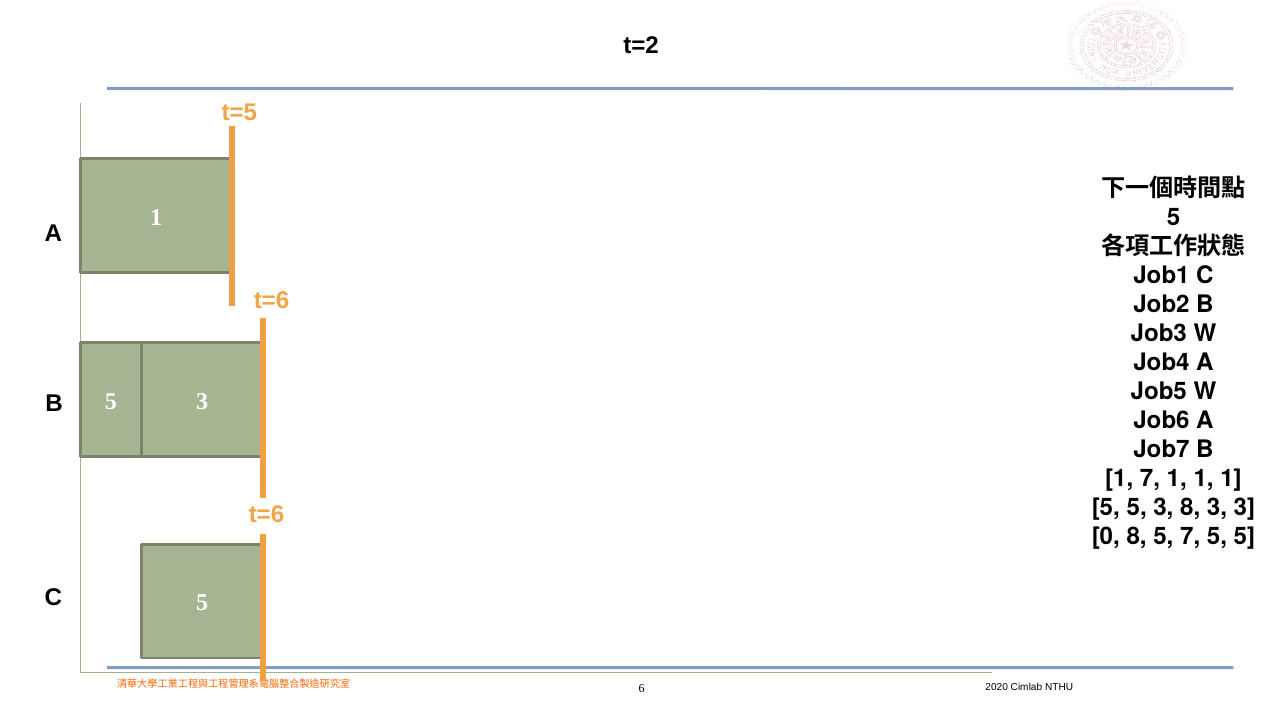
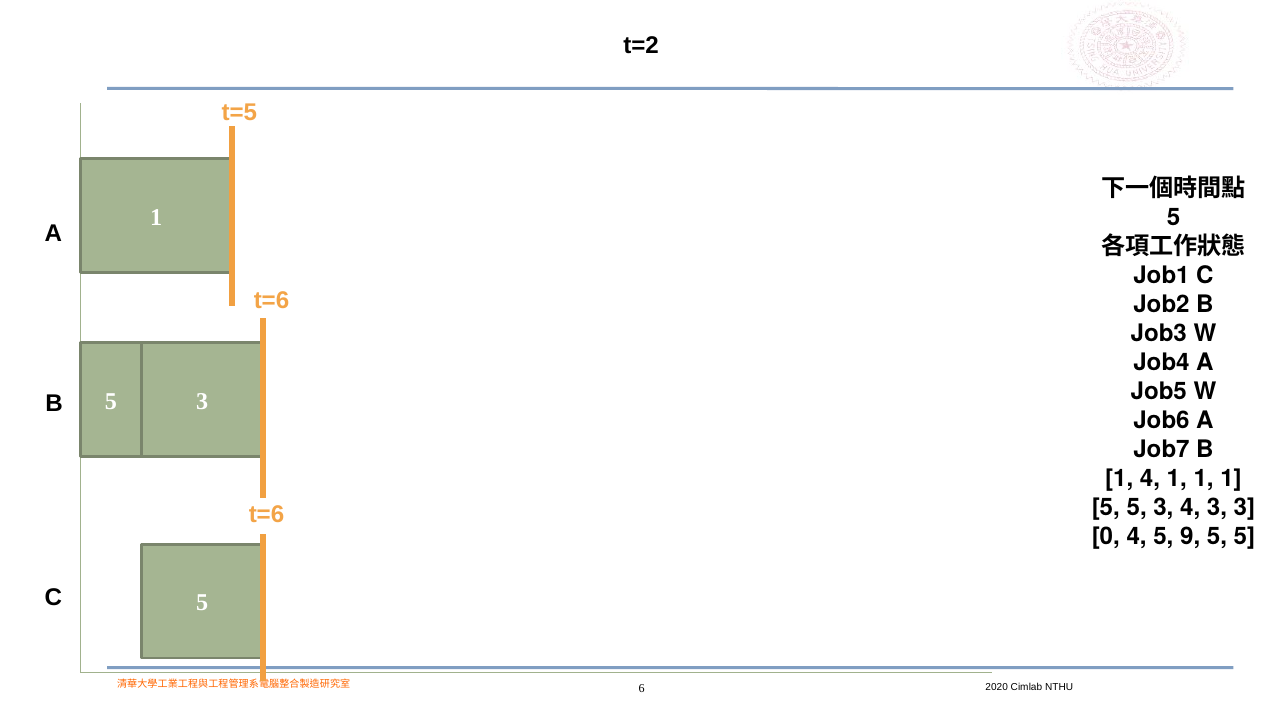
1 7: 7 -> 4
3 8: 8 -> 4
0 8: 8 -> 4
5 7: 7 -> 9
